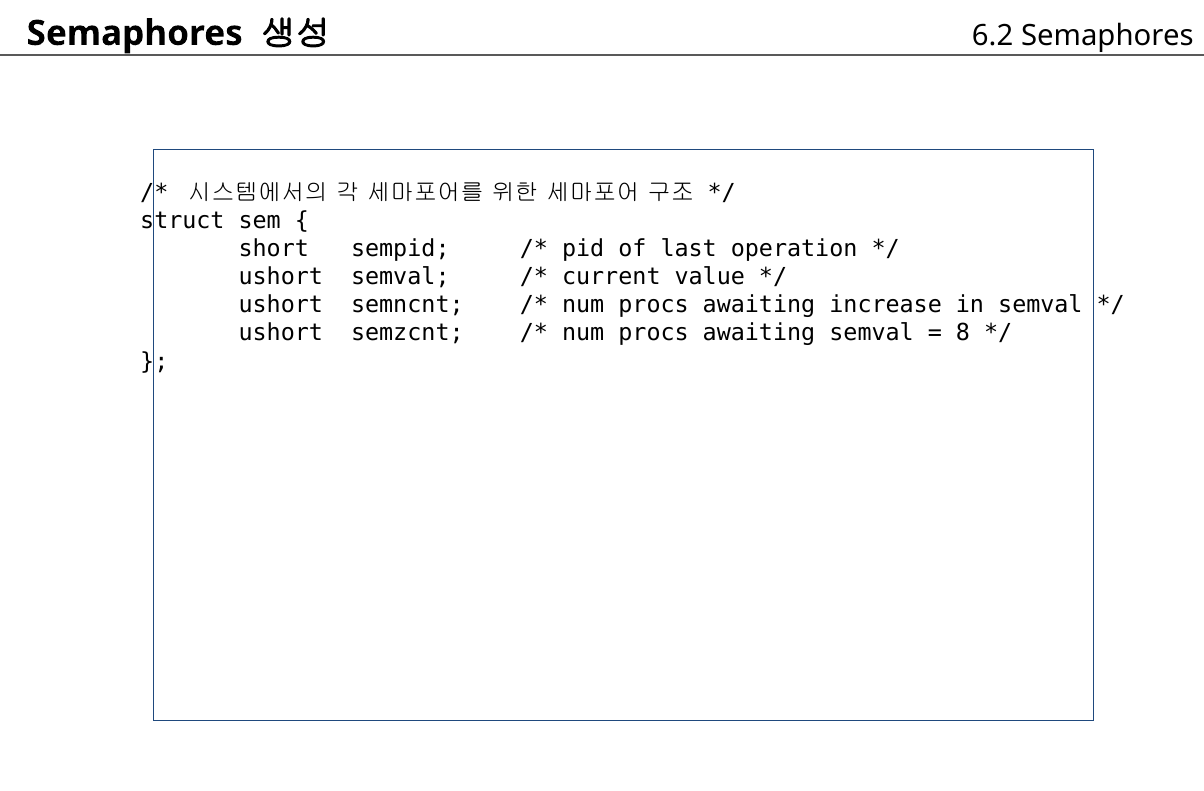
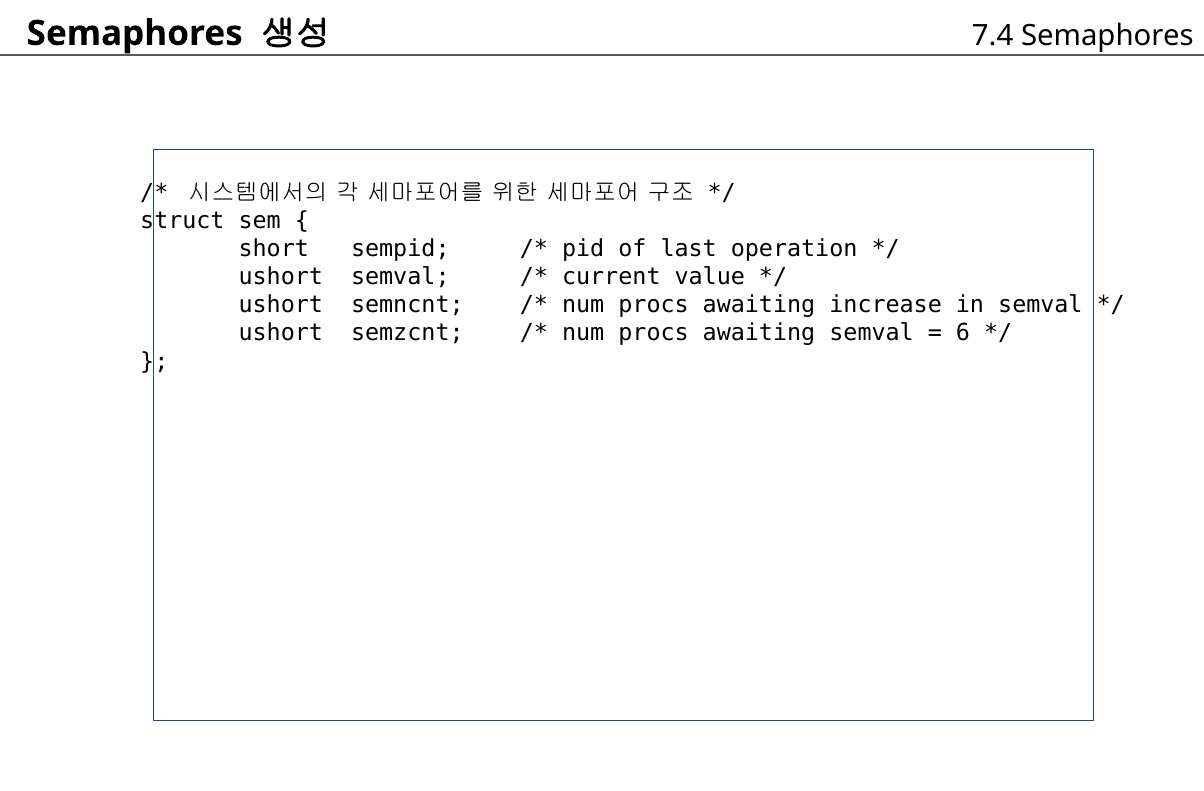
6.2: 6.2 -> 7.4
8: 8 -> 6
